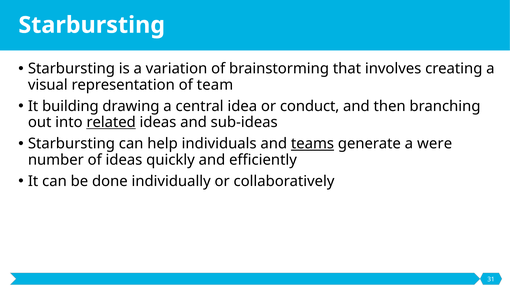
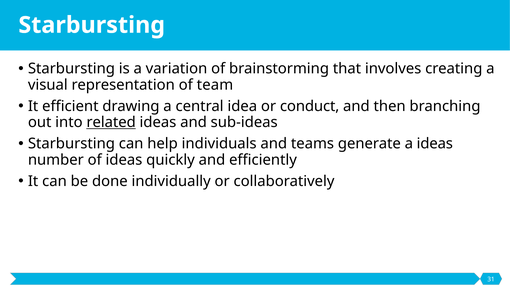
building: building -> efficient
teams underline: present -> none
a were: were -> ideas
